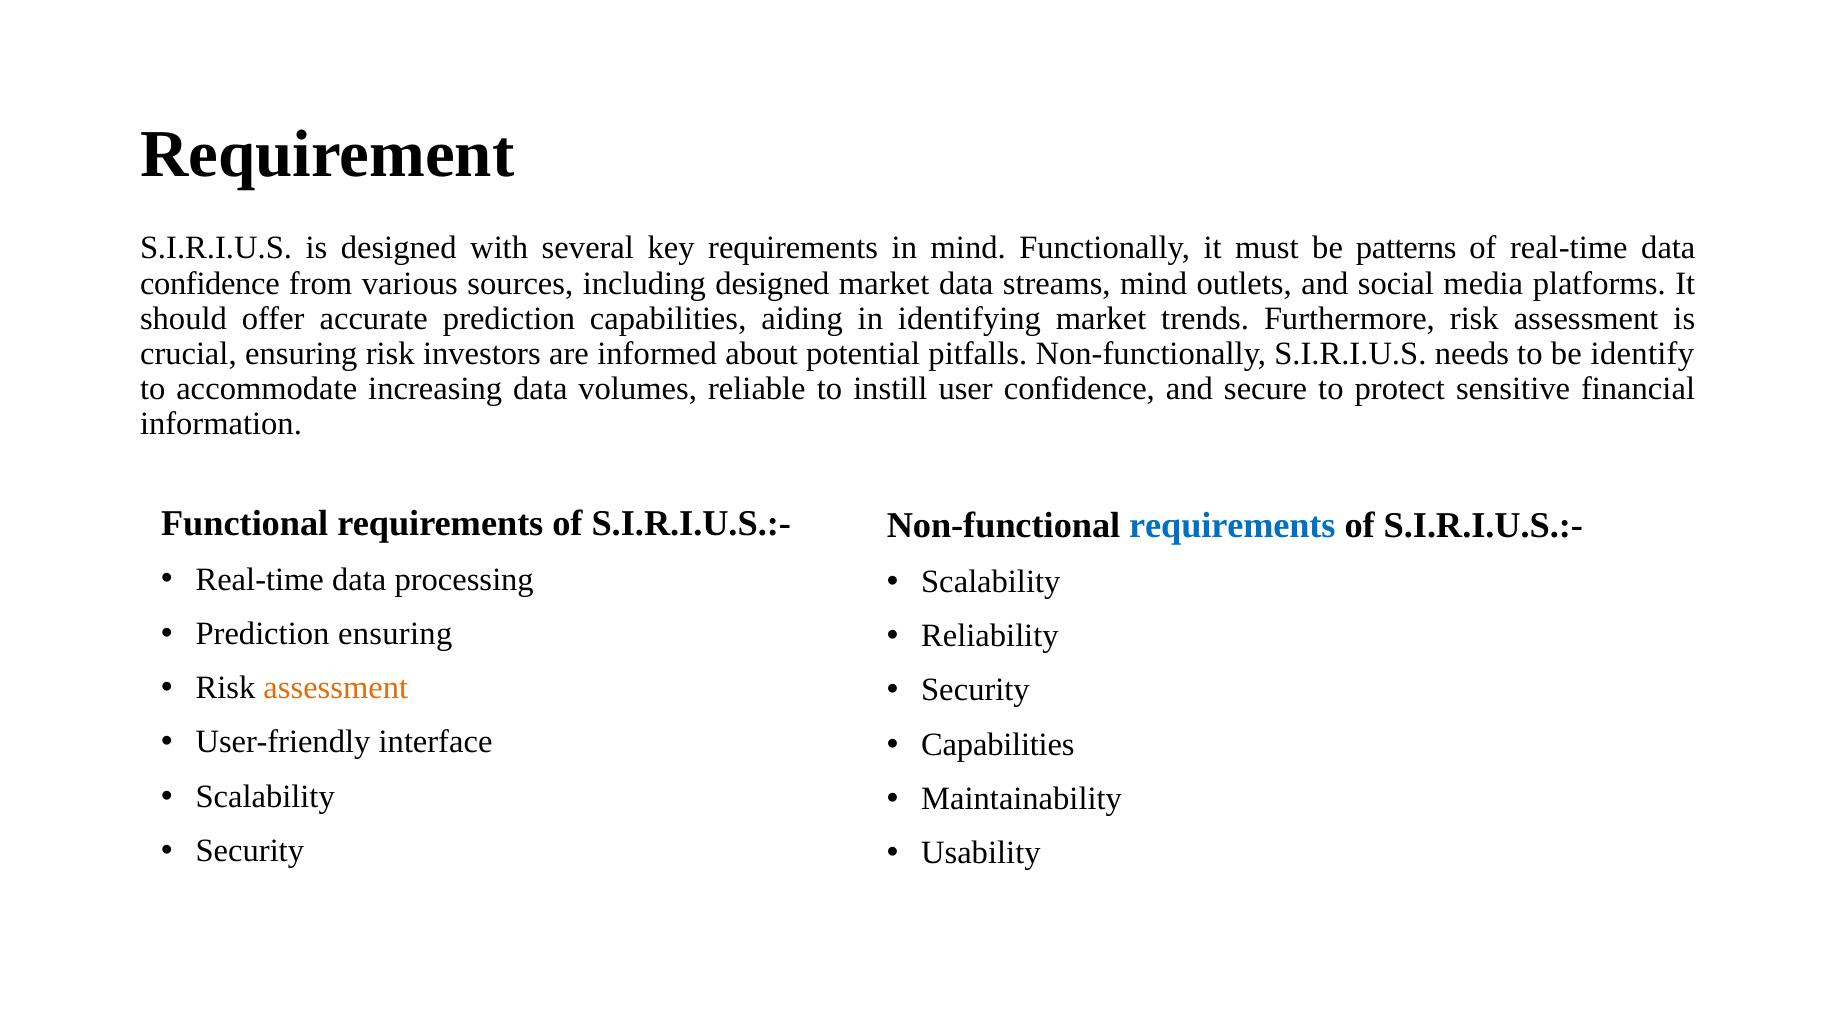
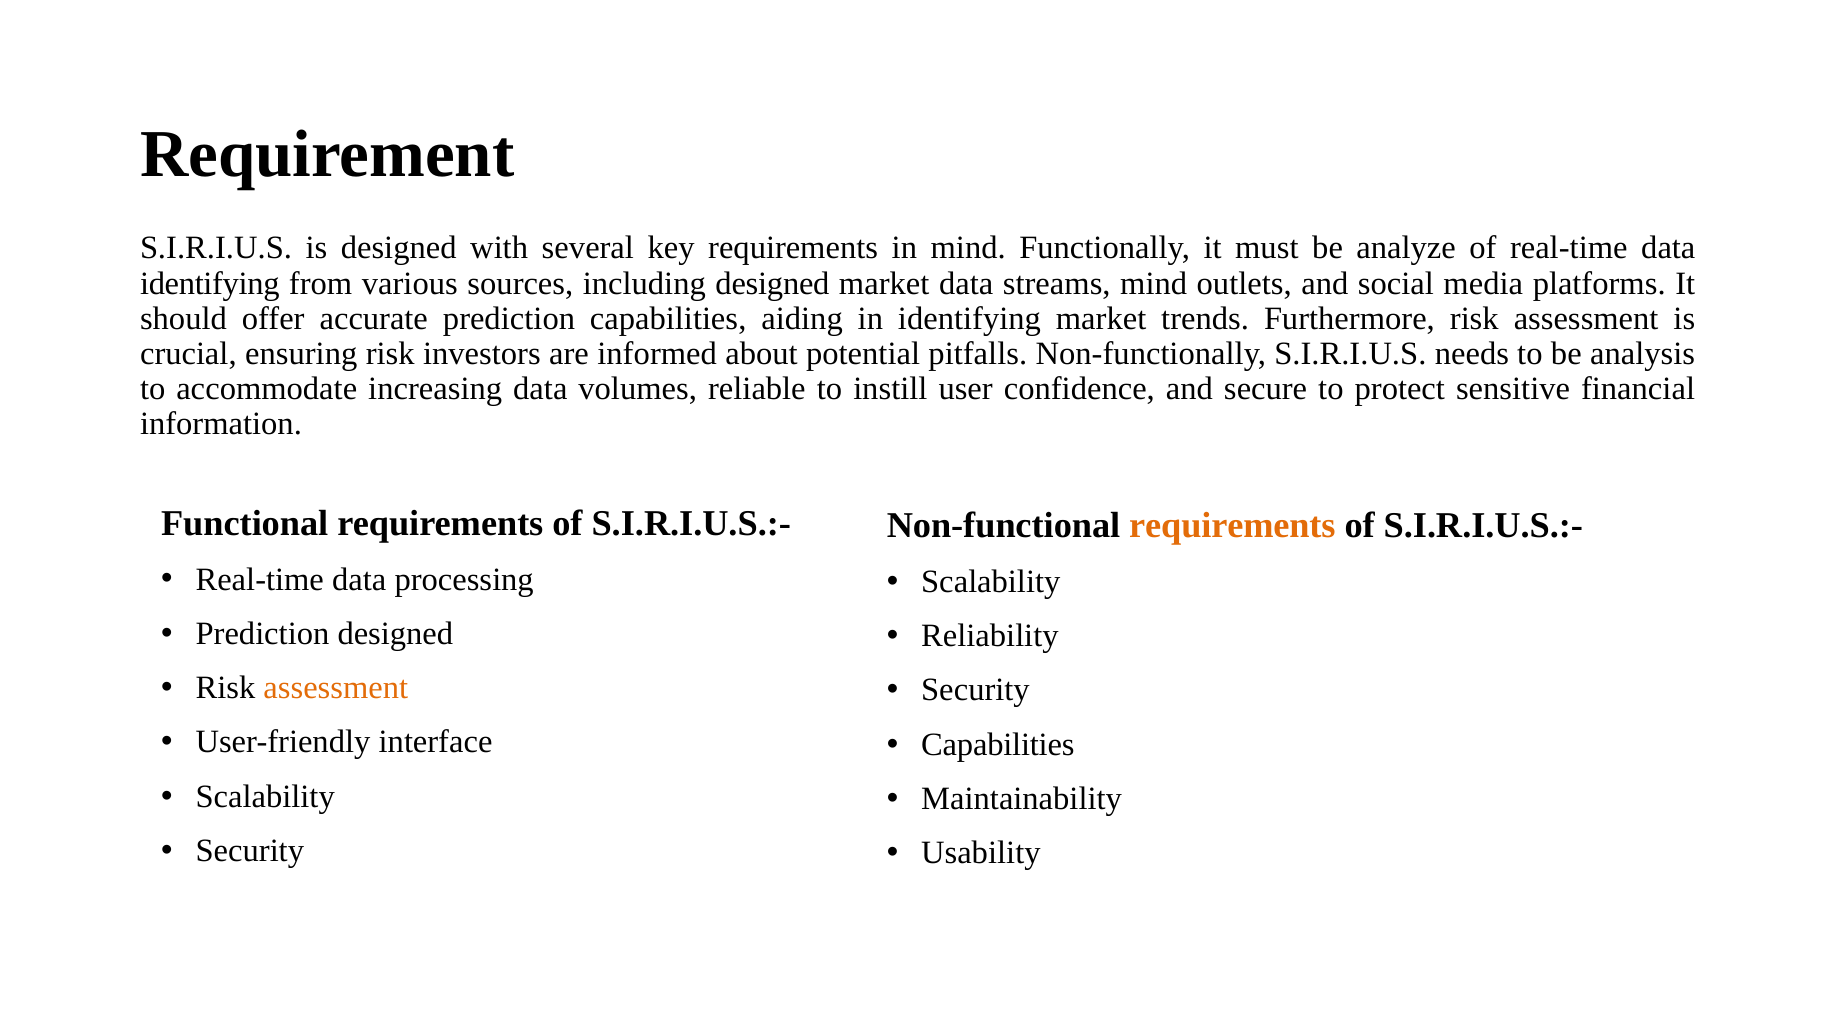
patterns: patterns -> analyze
confidence at (210, 283): confidence -> identifying
identify: identify -> analysis
requirements at (1232, 525) colour: blue -> orange
Prediction ensuring: ensuring -> designed
